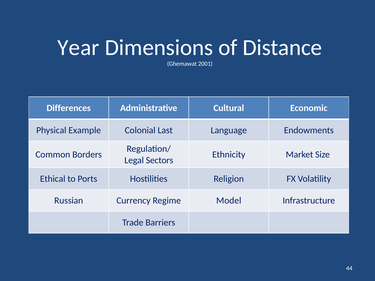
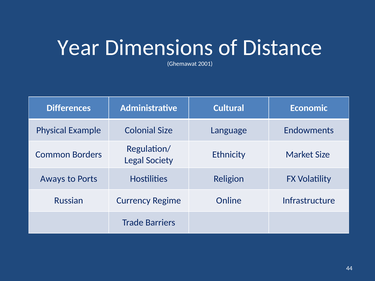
Colonial Last: Last -> Size
Sectors: Sectors -> Society
Ethical: Ethical -> Aways
Model: Model -> Online
